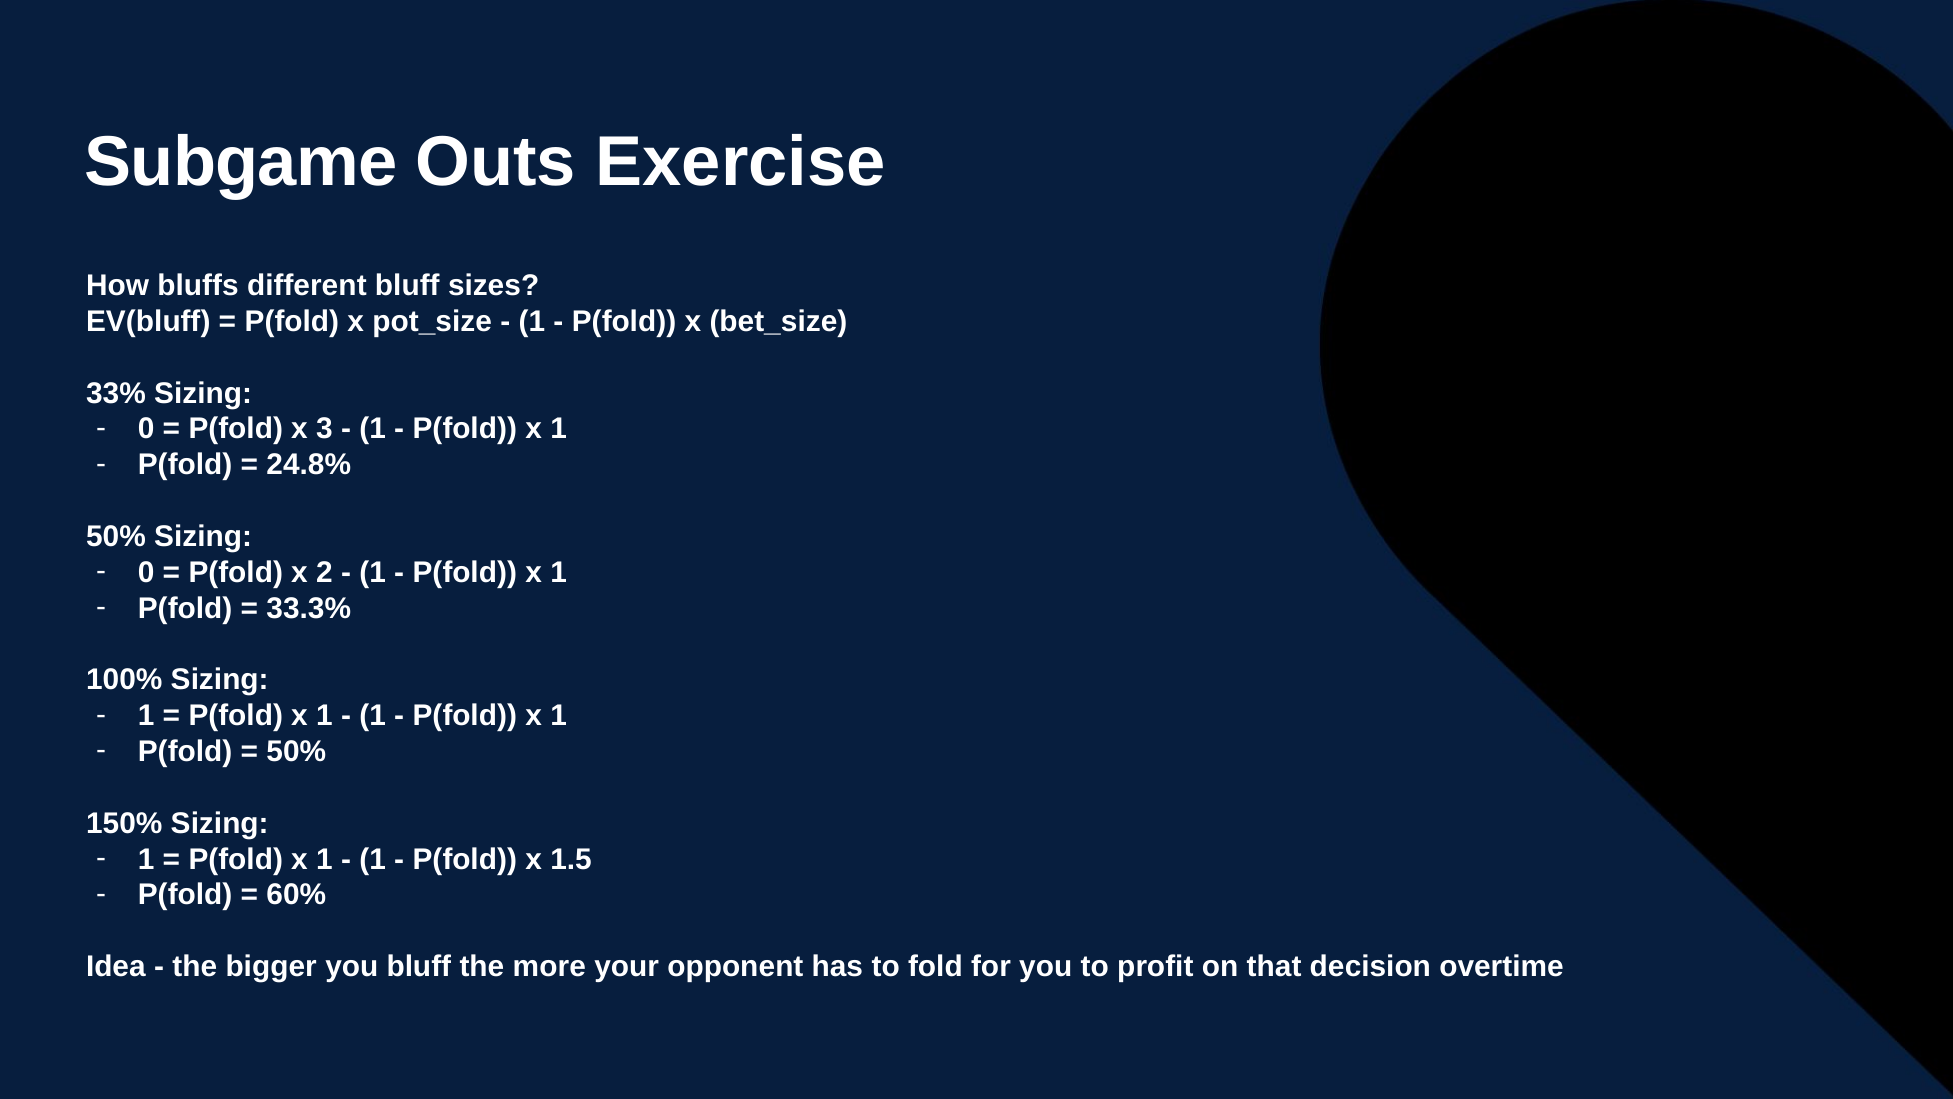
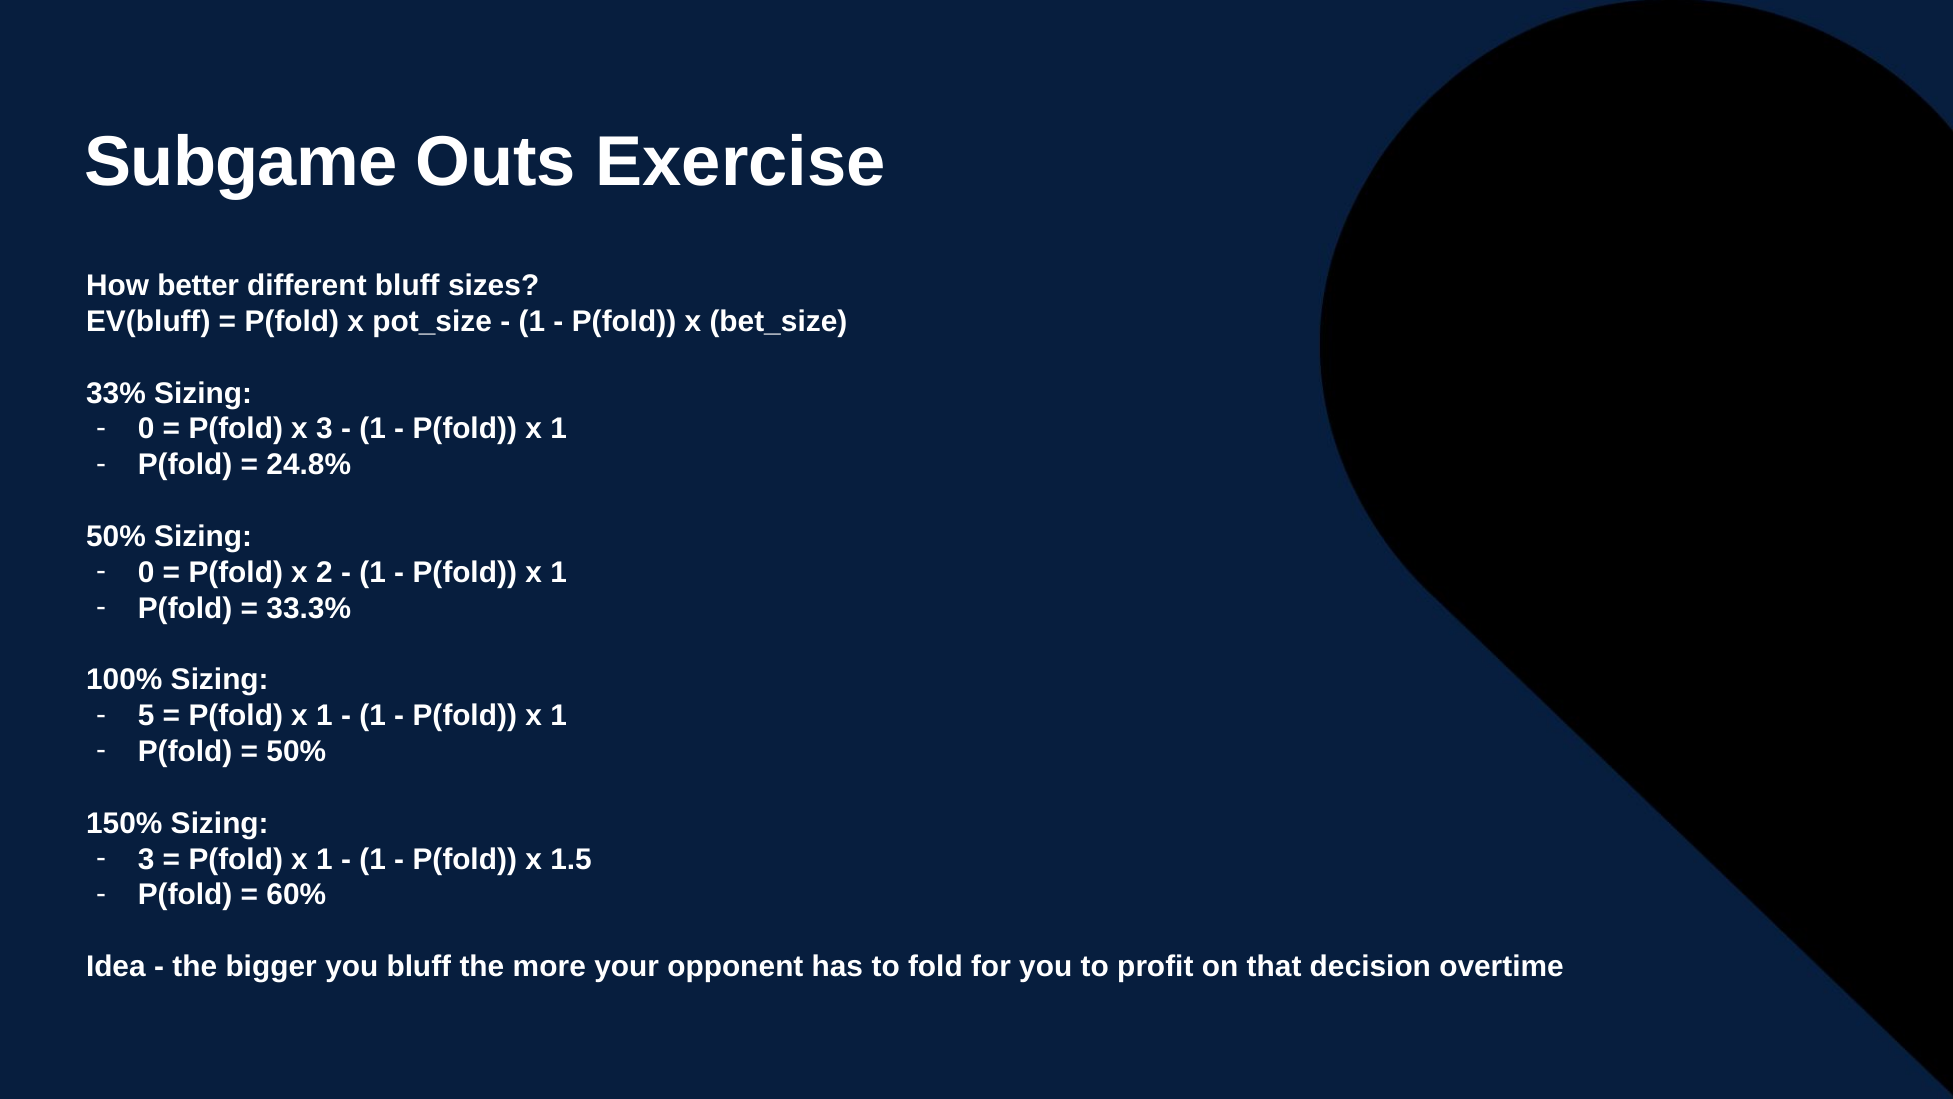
bluffs: bluffs -> better
1 at (146, 716): 1 -> 5
1 at (146, 859): 1 -> 3
